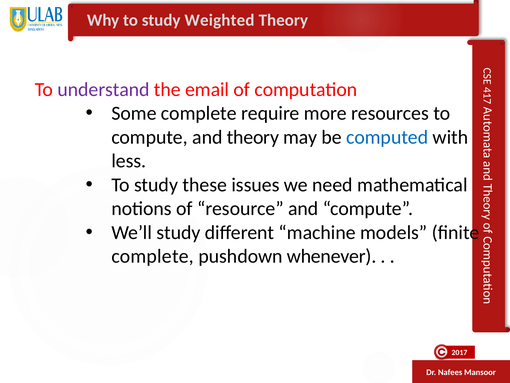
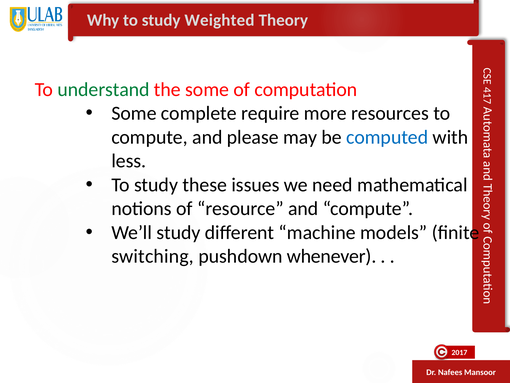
understand colour: purple -> green
the email: email -> some
and theory: theory -> please
complete at (153, 256): complete -> switching
